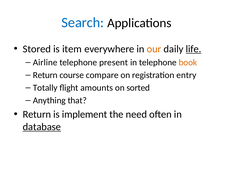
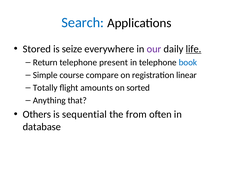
item: item -> seize
our colour: orange -> purple
Airline: Airline -> Return
book colour: orange -> blue
Return at (45, 75): Return -> Simple
entry: entry -> linear
Return at (37, 114): Return -> Others
implement: implement -> sequential
need: need -> from
database underline: present -> none
